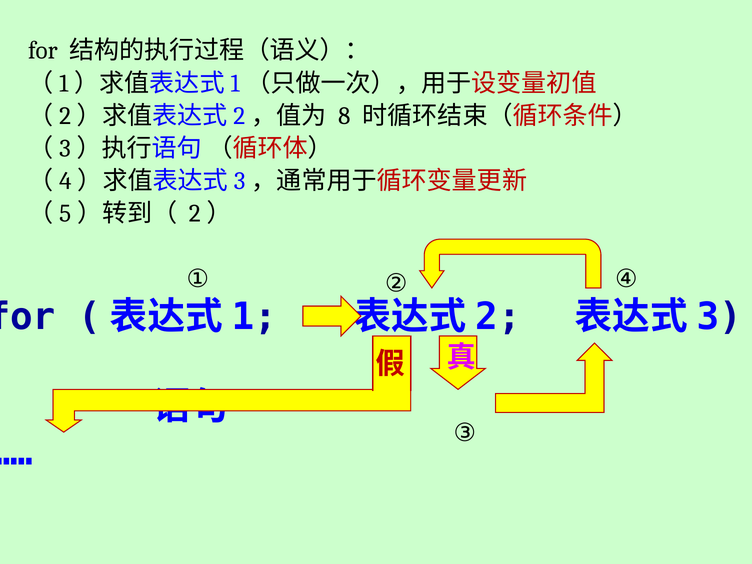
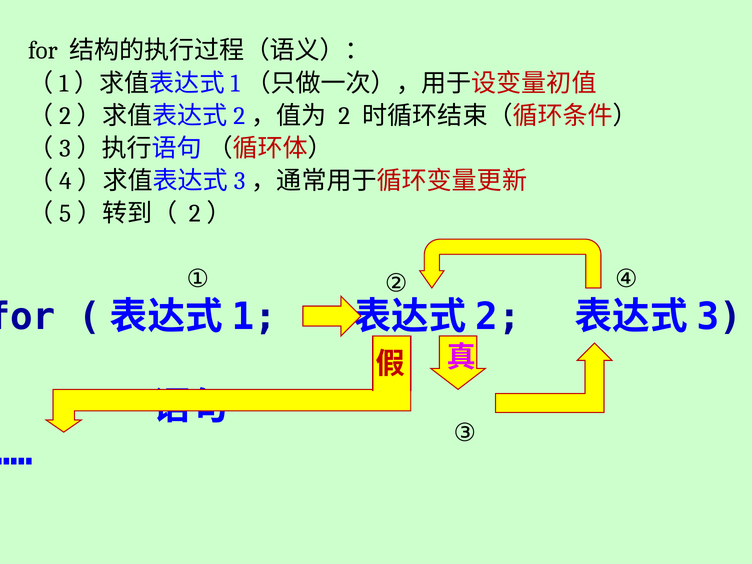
8: 8 -> 2
